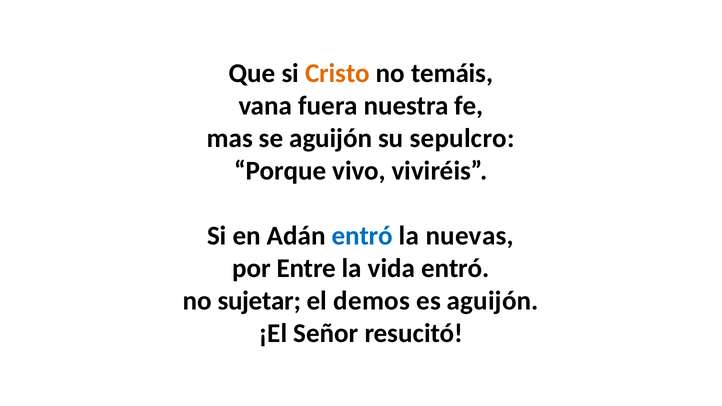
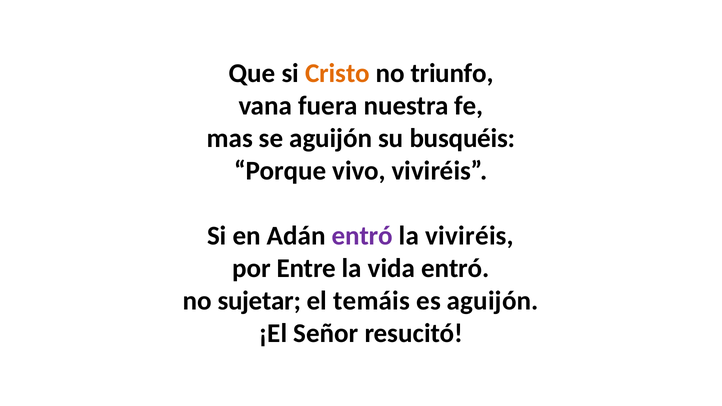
temáis: temáis -> triunfo
sepulcro: sepulcro -> busquéis
entró at (362, 236) colour: blue -> purple
la nuevas: nuevas -> viviréis
demos: demos -> temáis
